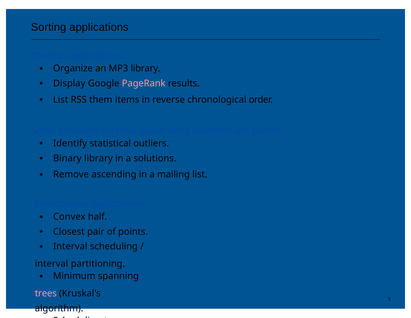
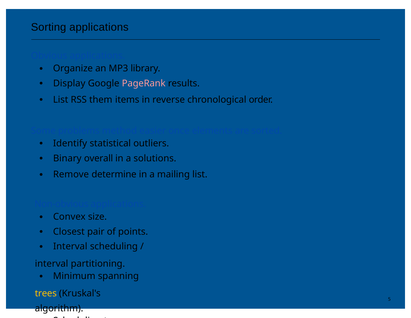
library at (98, 158): library -> overall
ascending: ascending -> determine
half: half -> size
trees colour: pink -> yellow
